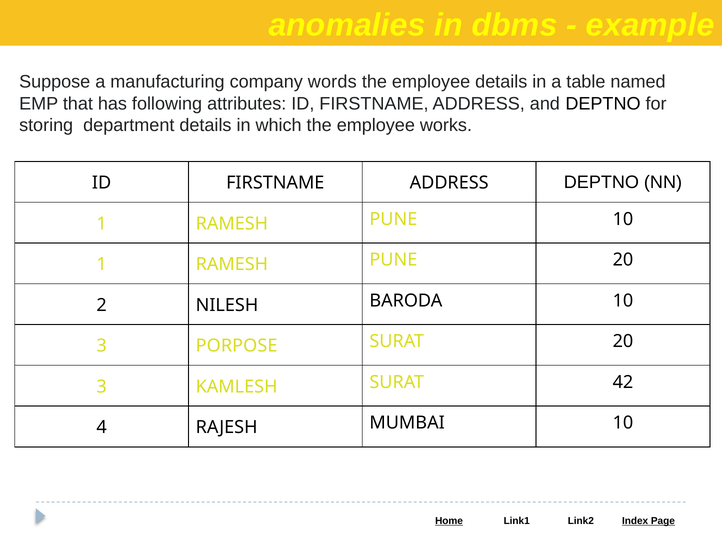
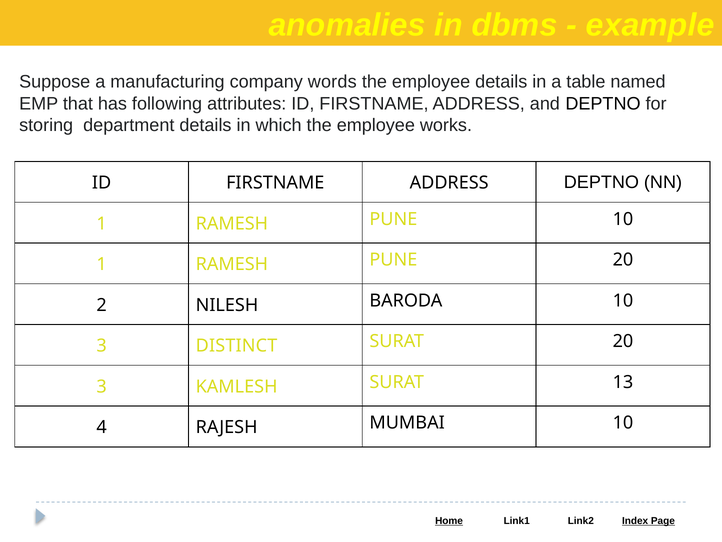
PORPOSE: PORPOSE -> DISTINCT
42: 42 -> 13
